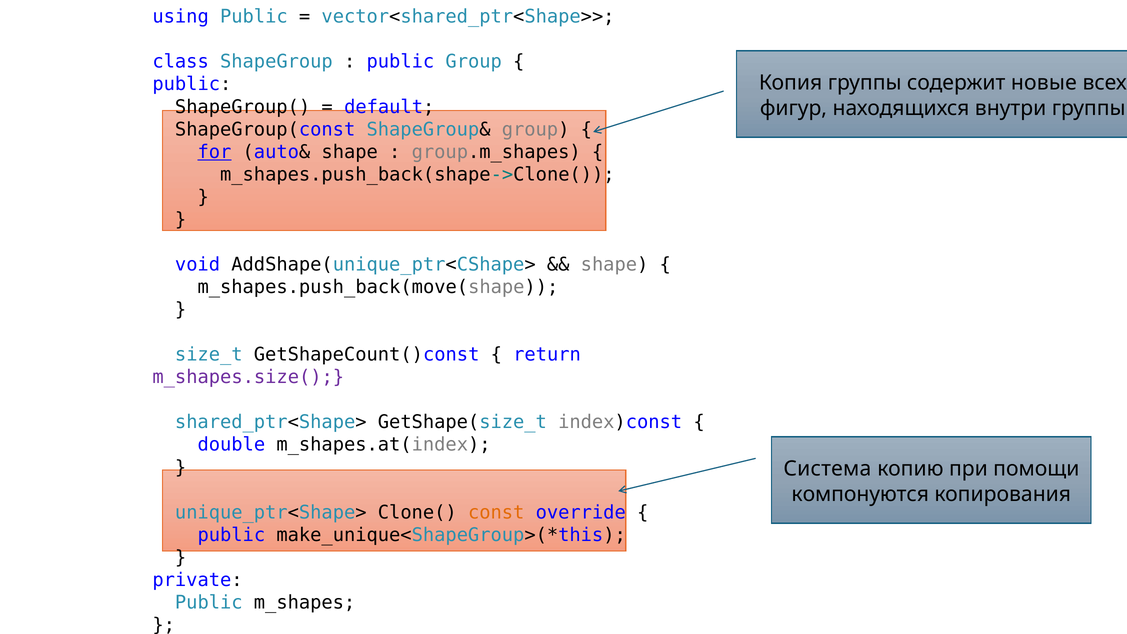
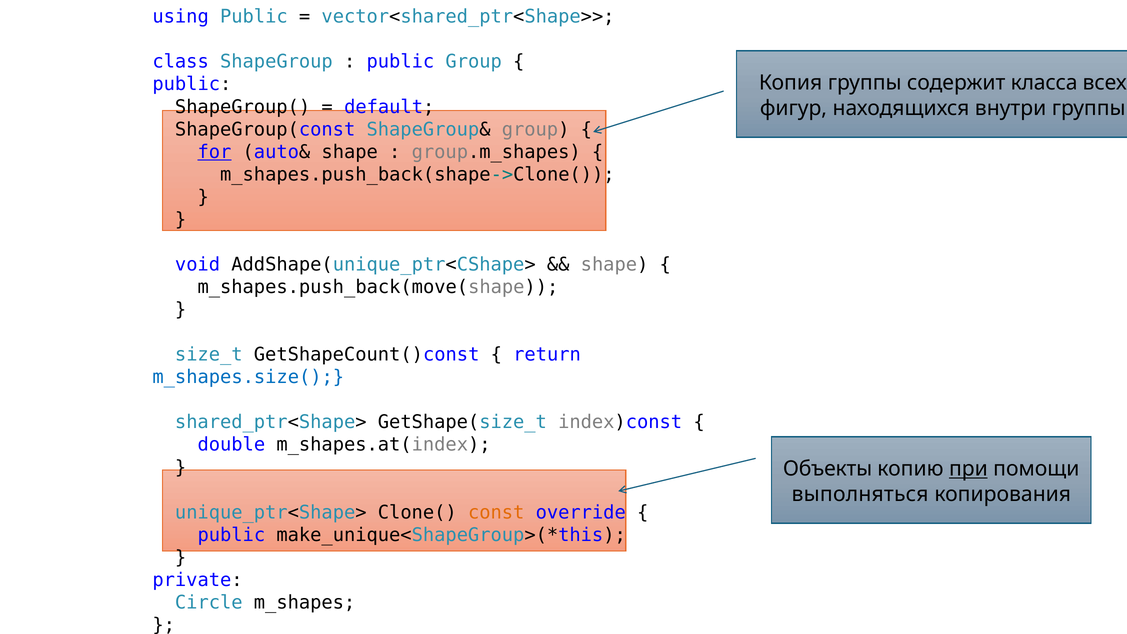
новые: новые -> класса
m_shapes.size( colour: purple -> blue
Система: Система -> Объекты
при underline: none -> present
компонуются: компонуются -> выполняться
Public at (209, 602): Public -> Circle
